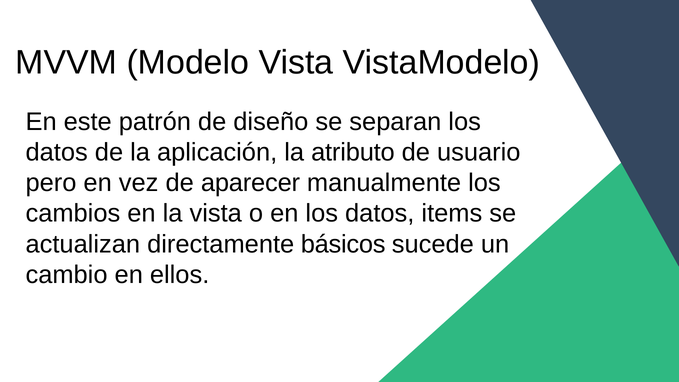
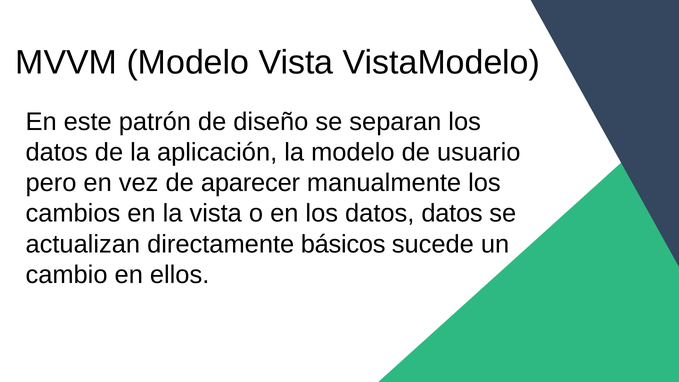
la atributo: atributo -> modelo
datos items: items -> datos
